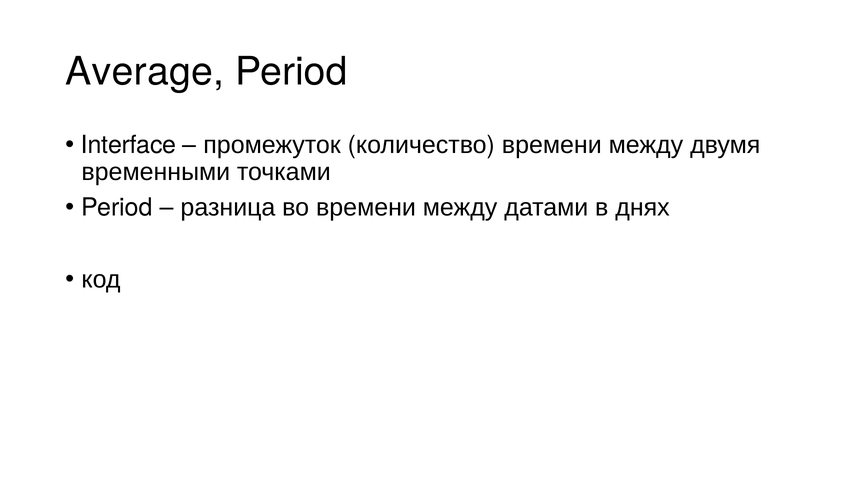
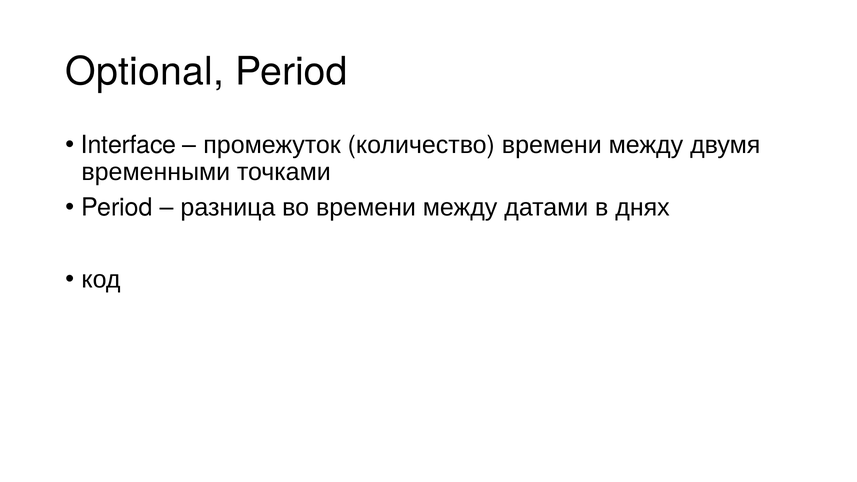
Average: Average -> Optional
